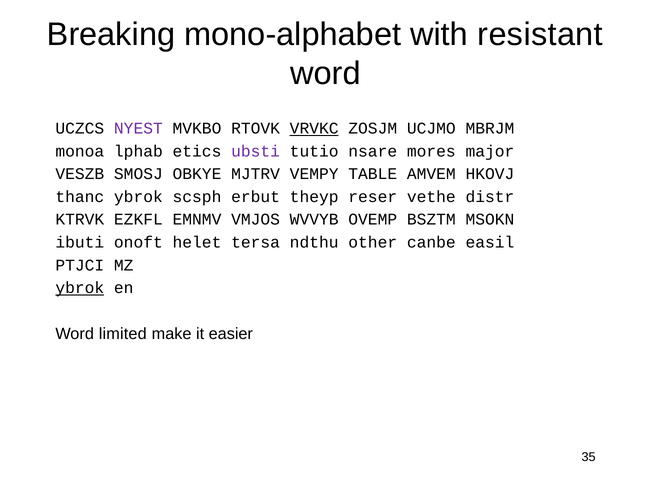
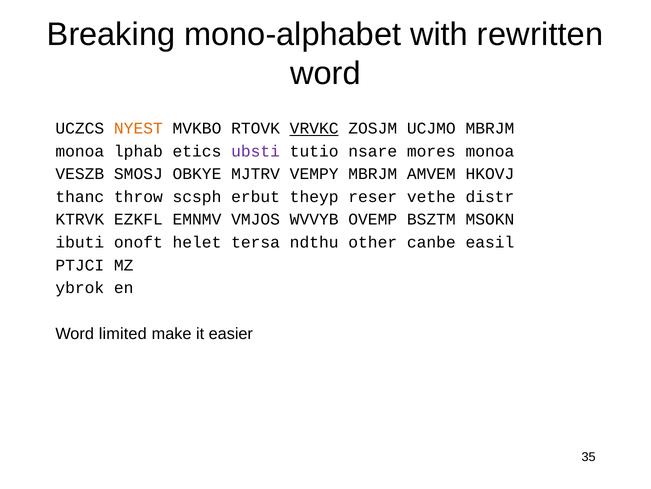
resistant: resistant -> rewritten
NYEST colour: purple -> orange
mores major: major -> monoa
VEMPY TABLE: TABLE -> MBRJM
thanc ybrok: ybrok -> throw
ybrok at (80, 288) underline: present -> none
